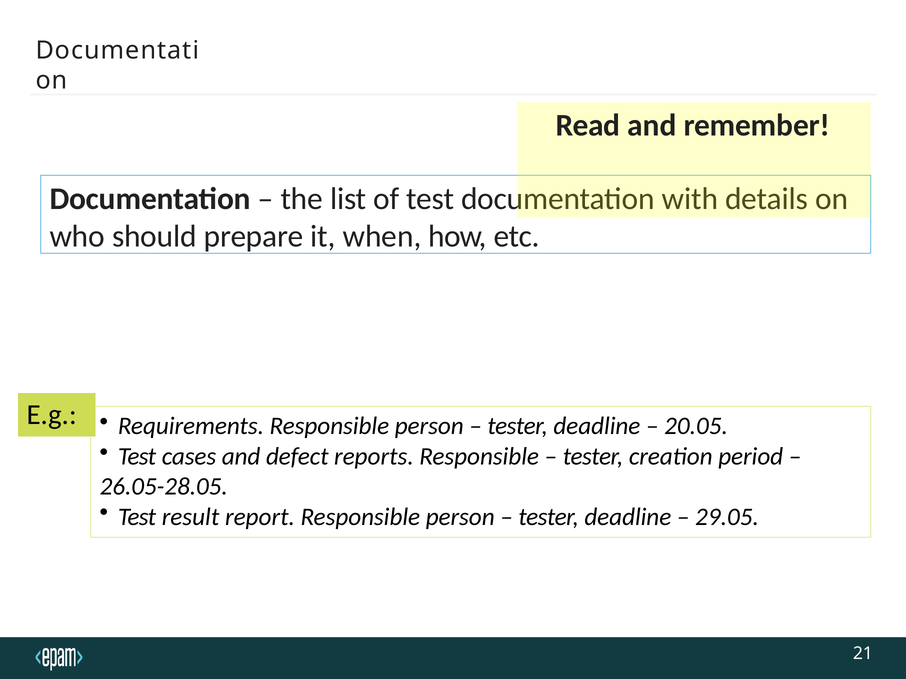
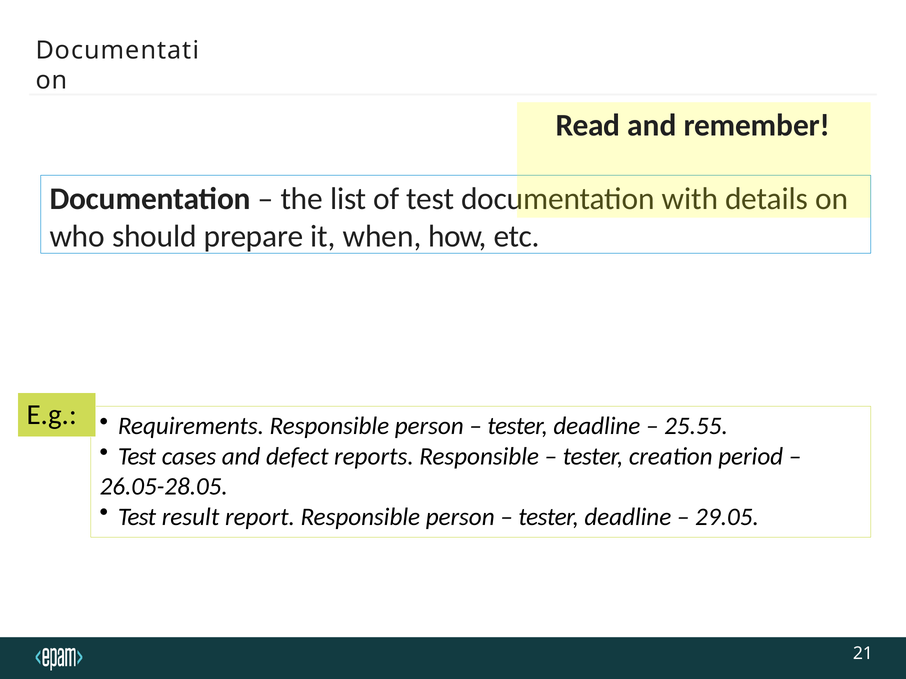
20.05: 20.05 -> 25.55
